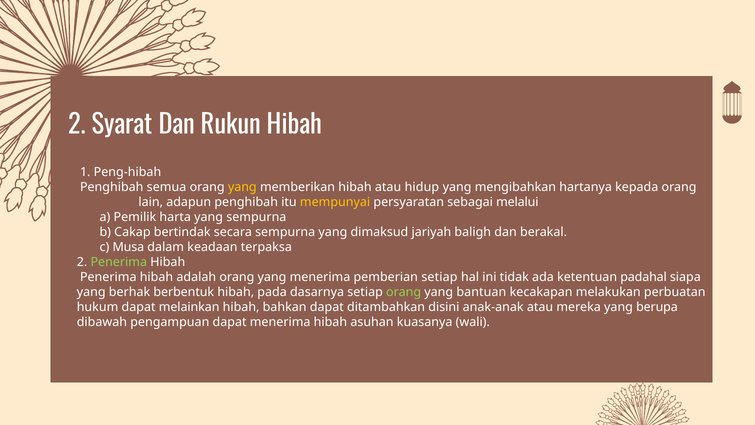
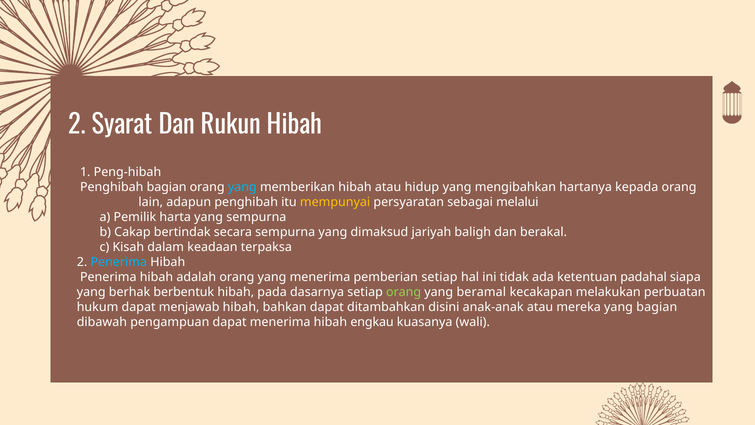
Penghibah semua: semua -> bagian
yang at (242, 187) colour: yellow -> light blue
Musa: Musa -> Kisah
Penerima at (119, 262) colour: light green -> light blue
bantuan: bantuan -> beramal
melainkan: melainkan -> menjawab
yang berupa: berupa -> bagian
asuhan: asuhan -> engkau
